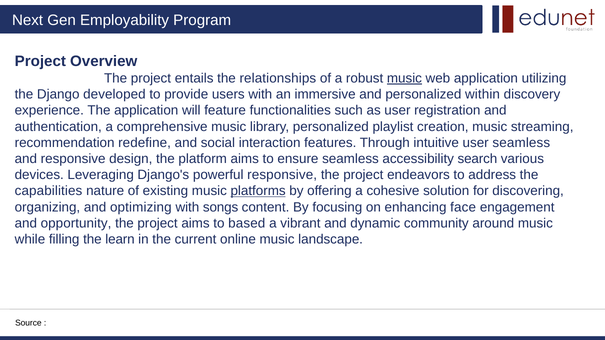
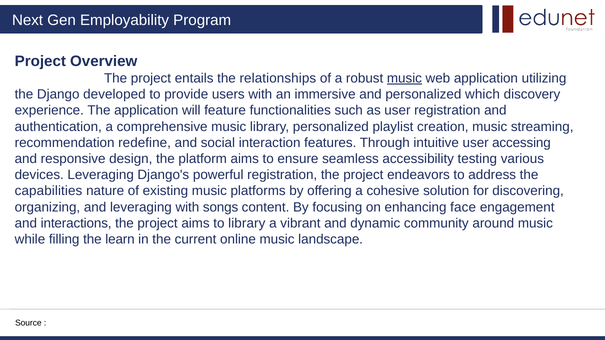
within: within -> which
user seamless: seamless -> accessing
search: search -> testing
powerful responsive: responsive -> registration
platforms underline: present -> none
and optimizing: optimizing -> leveraging
opportunity: opportunity -> interactions
to based: based -> library
